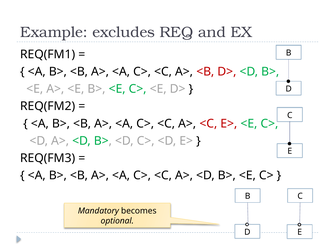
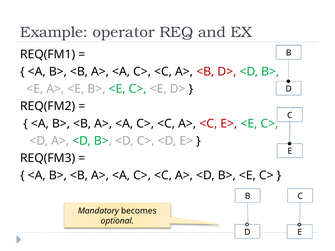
excludes: excludes -> operator
